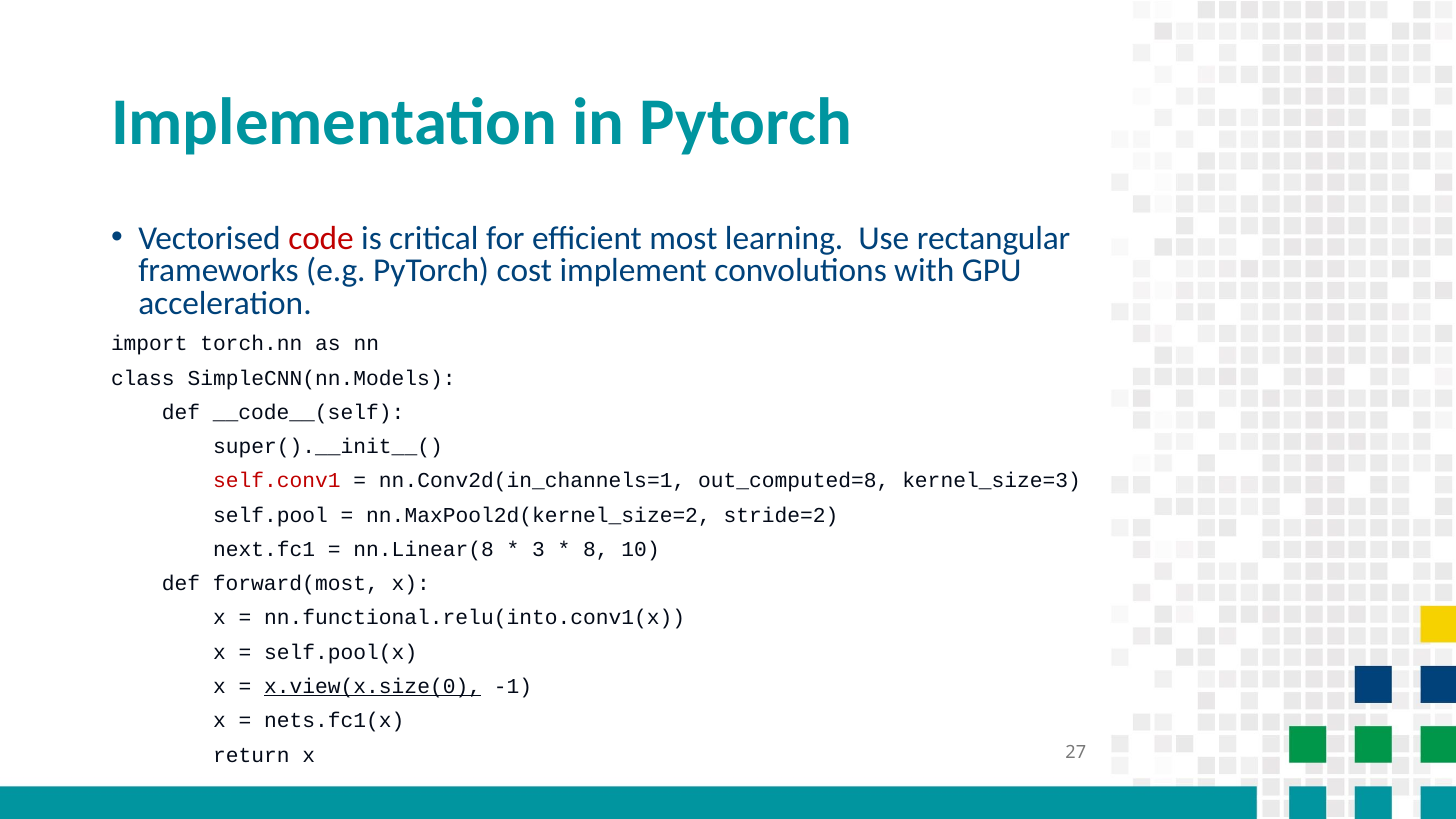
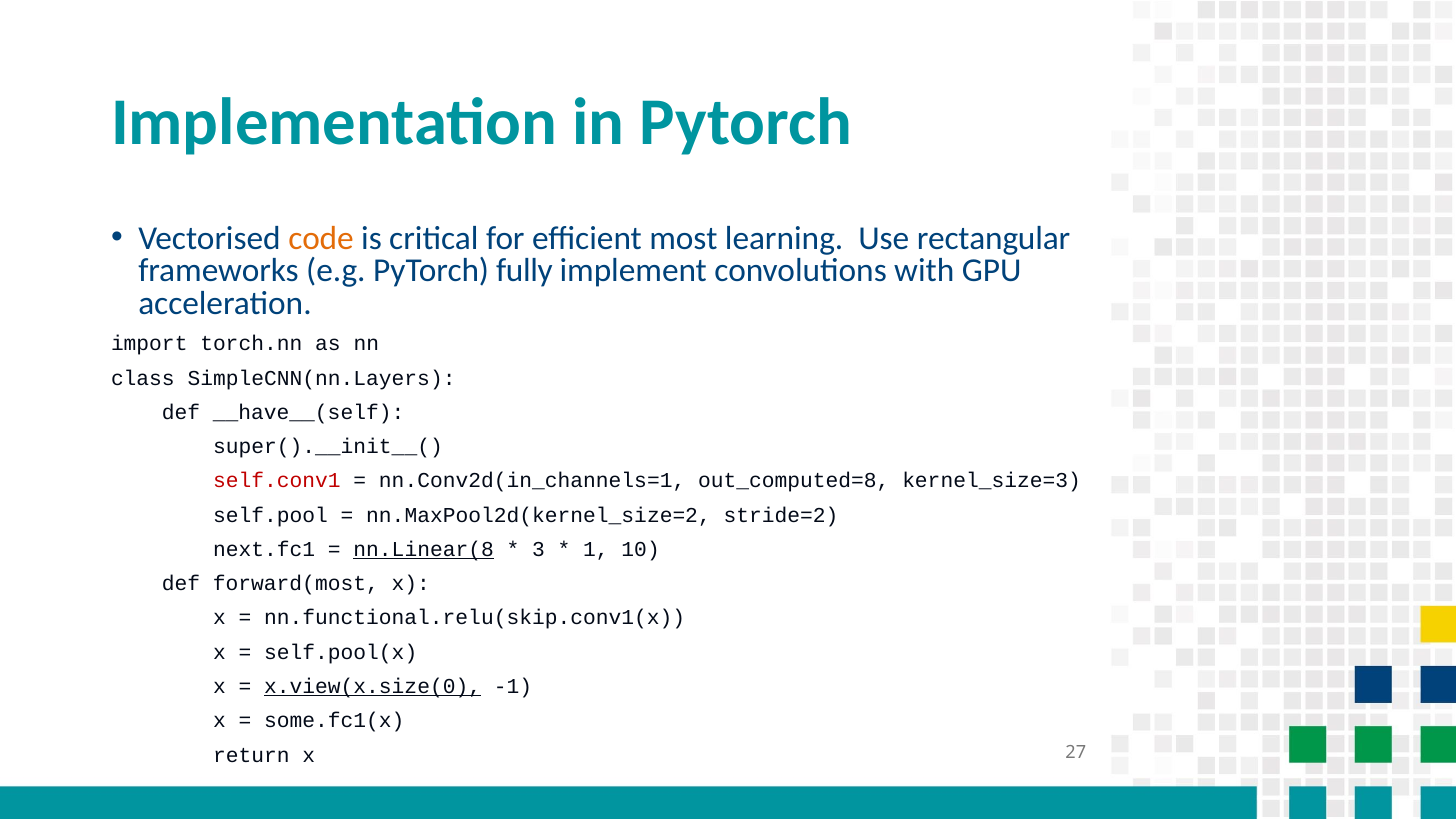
code colour: red -> orange
cost: cost -> fully
SimpleCNN(nn.Models: SimpleCNN(nn.Models -> SimpleCNN(nn.Layers
__code__(self: __code__(self -> __have__(self
nn.Linear(8 underline: none -> present
8: 8 -> 1
nn.functional.relu(into.conv1(x: nn.functional.relu(into.conv1(x -> nn.functional.relu(skip.conv1(x
nets.fc1(x: nets.fc1(x -> some.fc1(x
